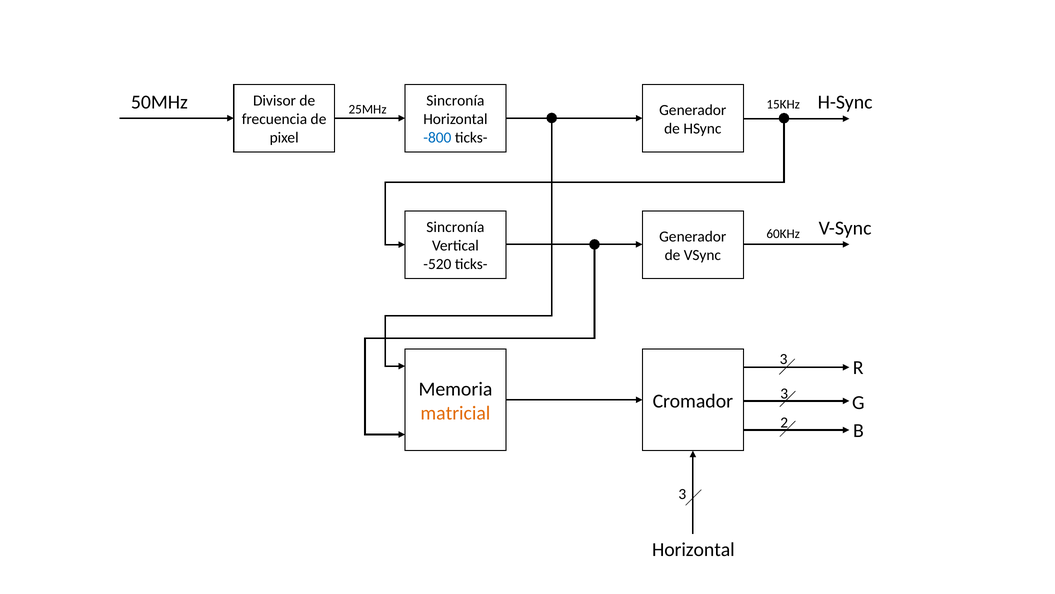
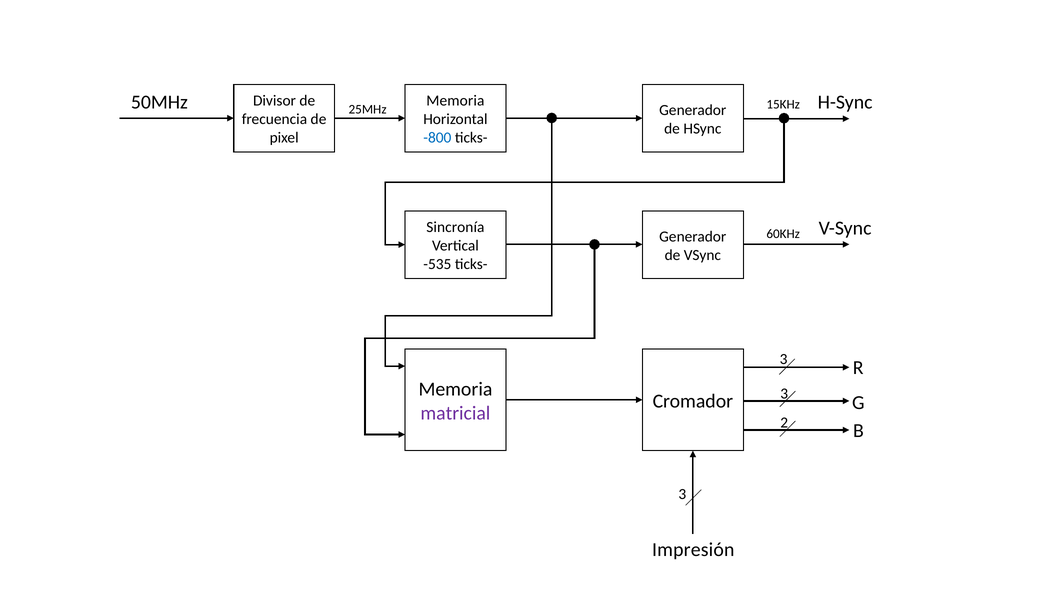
50MHz Sincronía: Sincronía -> Memoria
-520: -520 -> -535
matricial colour: orange -> purple
Horizontal at (693, 549): Horizontal -> Impresión
